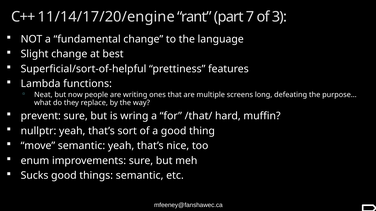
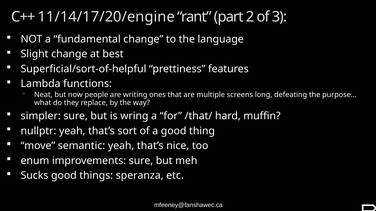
7: 7 -> 2
prevent: prevent -> simpler
things semantic: semantic -> speranza
